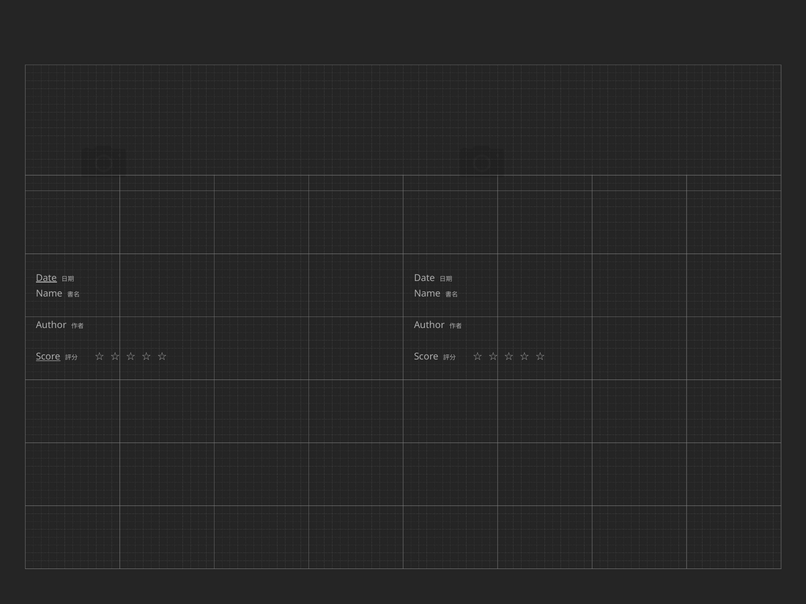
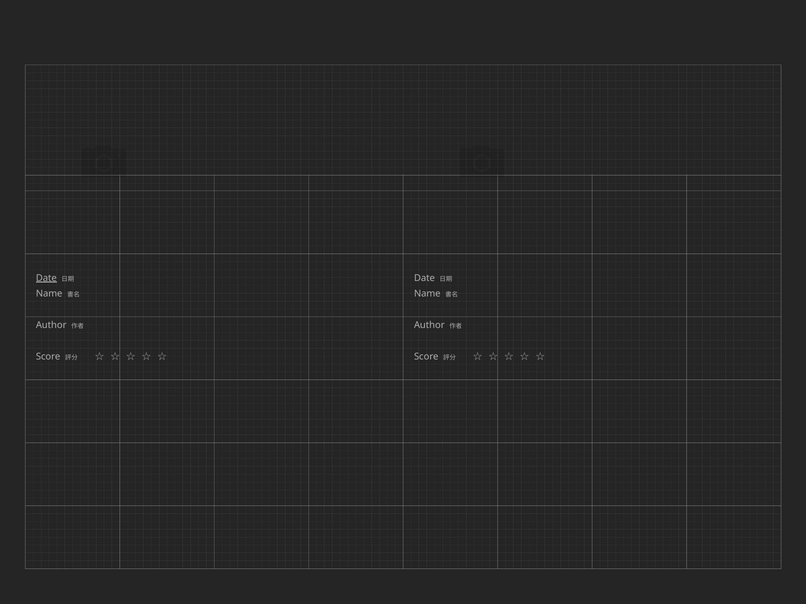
Score at (48, 357) underline: present -> none
